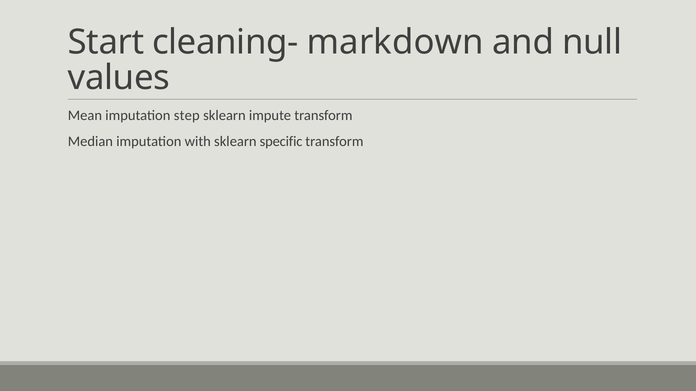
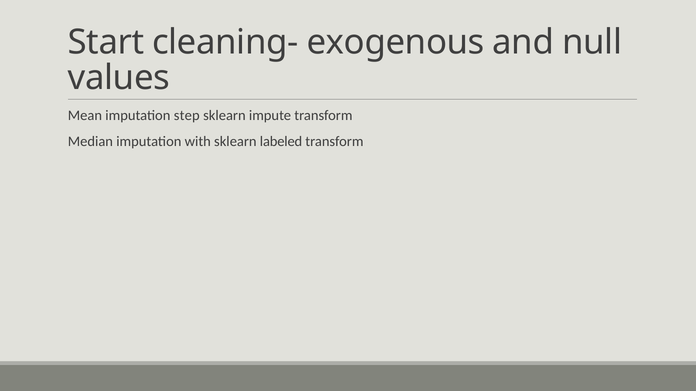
markdown: markdown -> exogenous
specific: specific -> labeled
